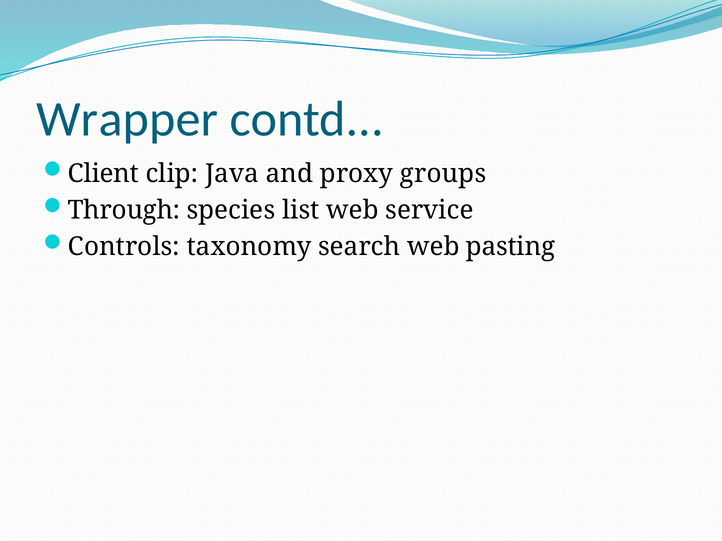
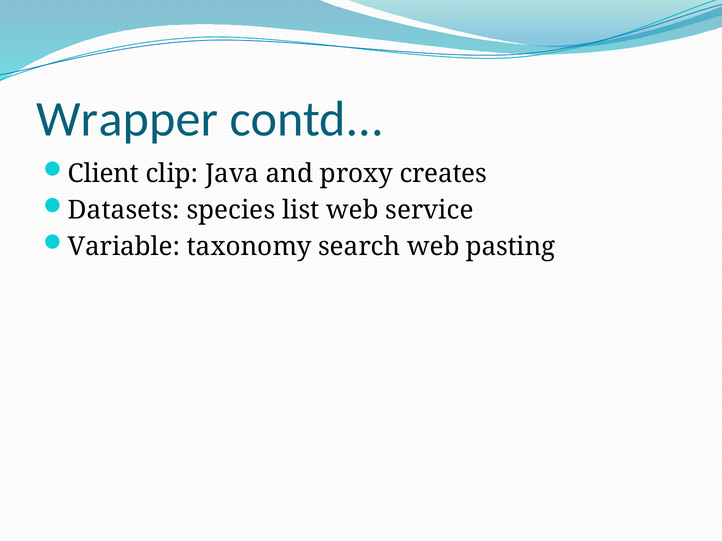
groups: groups -> creates
Through: Through -> Datasets
Controls: Controls -> Variable
